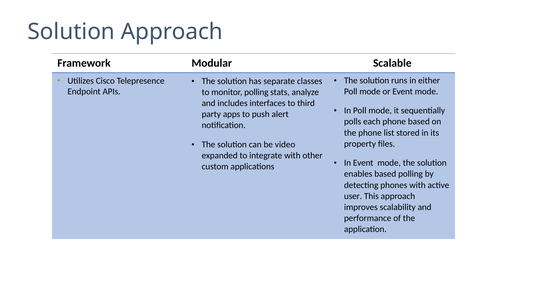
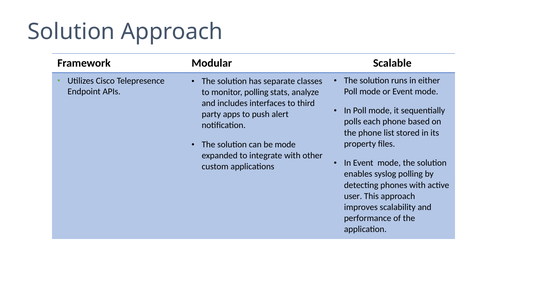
be video: video -> mode
enables based: based -> syslog
